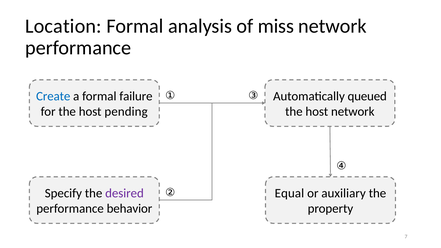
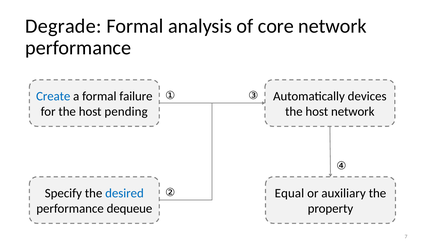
Location: Location -> Degrade
miss: miss -> core
queued: queued -> devices
desired colour: purple -> blue
behavior: behavior -> dequeue
